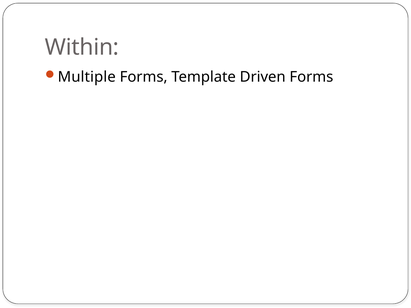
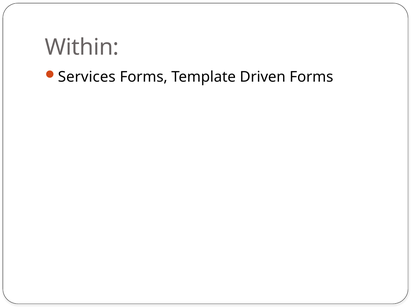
Multiple: Multiple -> Services
